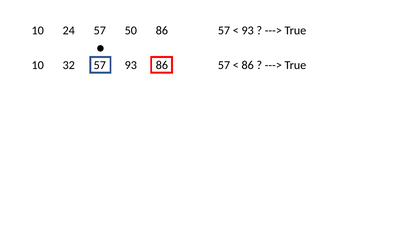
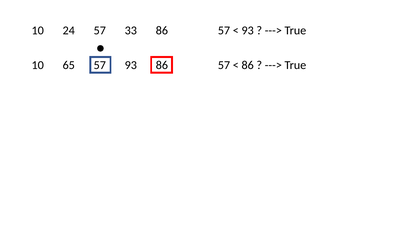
50: 50 -> 33
32: 32 -> 65
